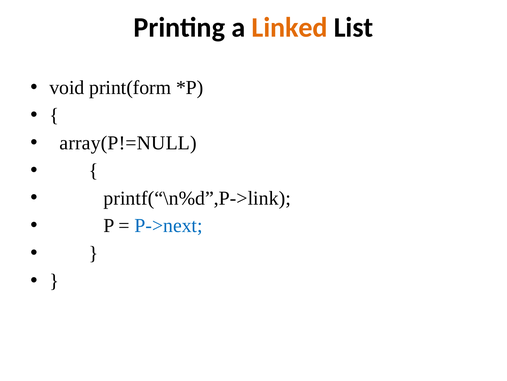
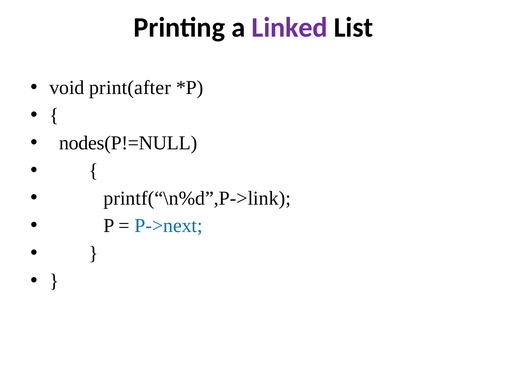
Linked colour: orange -> purple
print(form: print(form -> print(after
array(P!=NULL: array(P!=NULL -> nodes(P!=NULL
